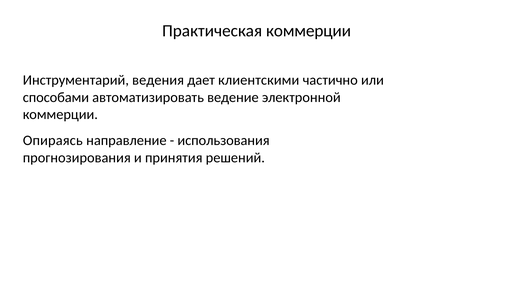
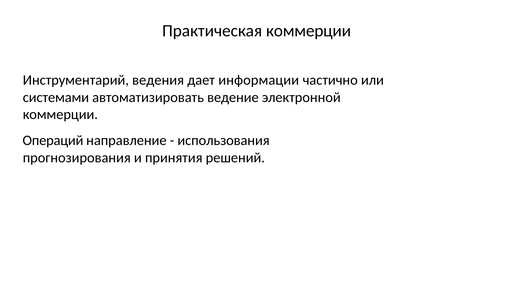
клиентскими: клиентскими -> информации
способами: способами -> системами
Опираясь: Опираясь -> Операций
